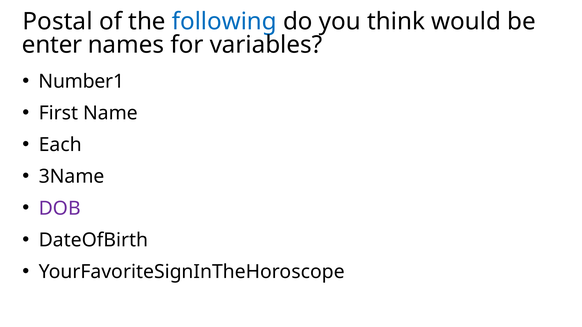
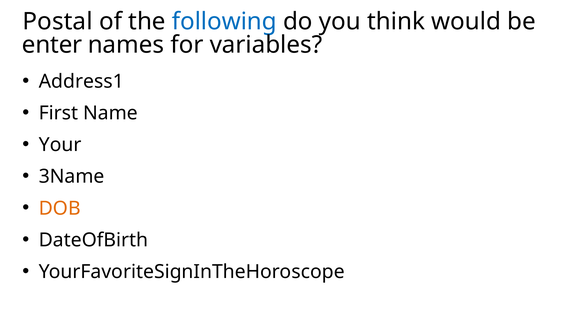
Number1: Number1 -> Address1
Each: Each -> Your
DOB colour: purple -> orange
